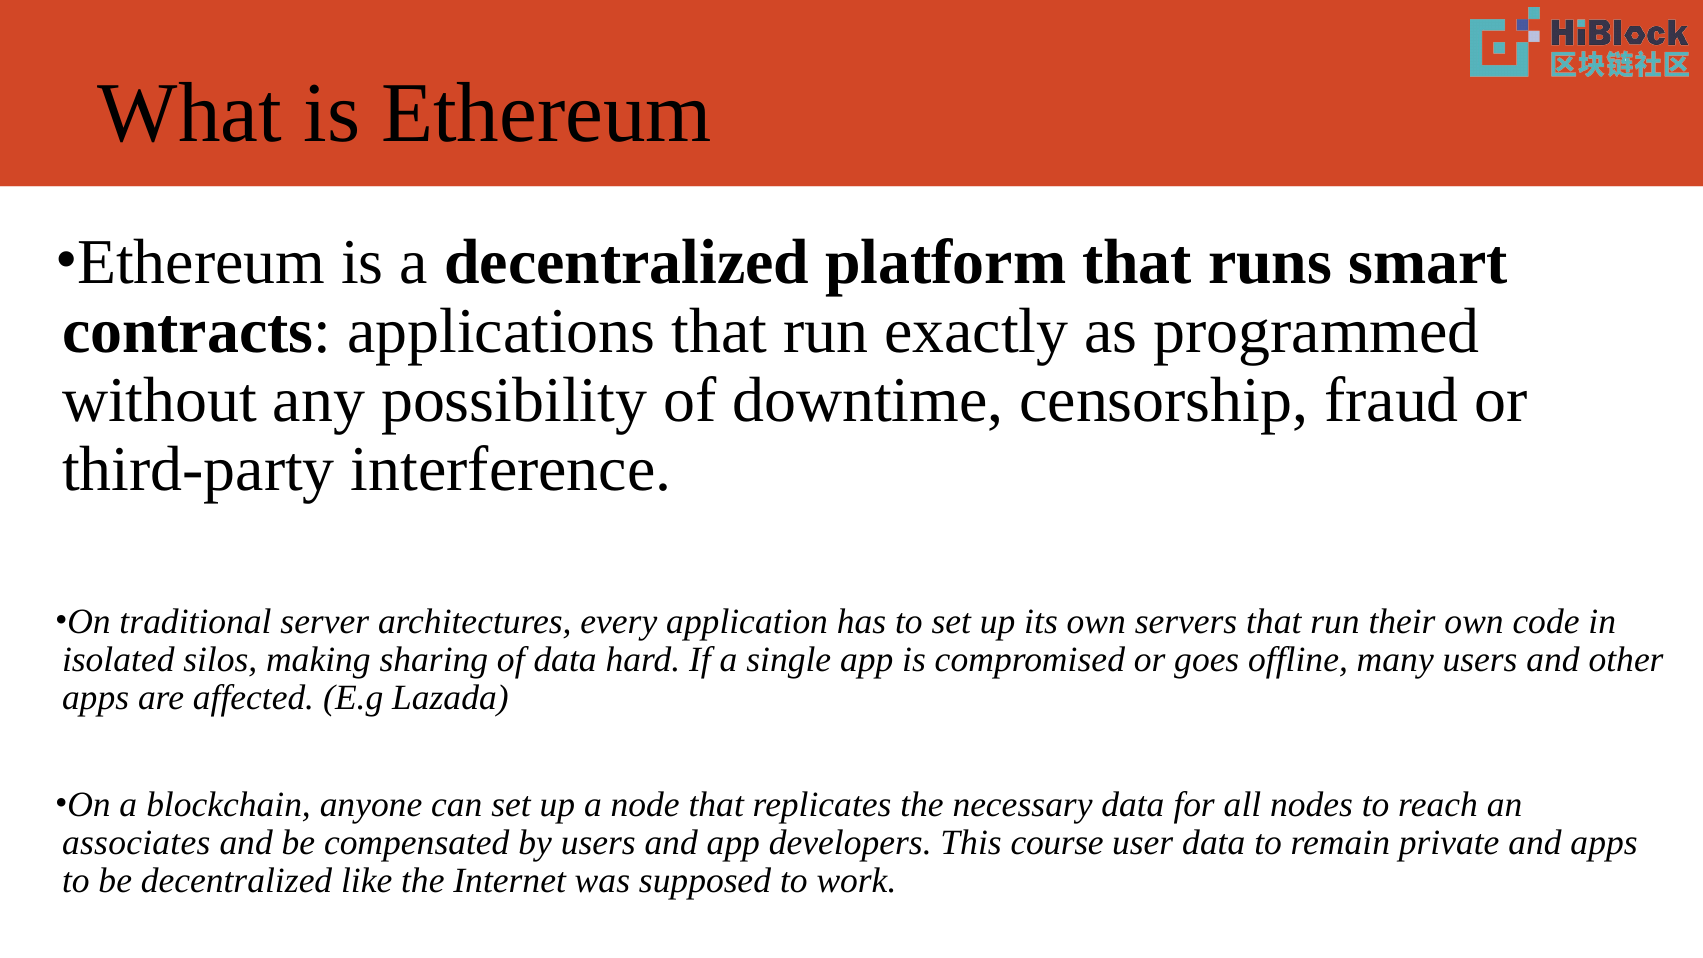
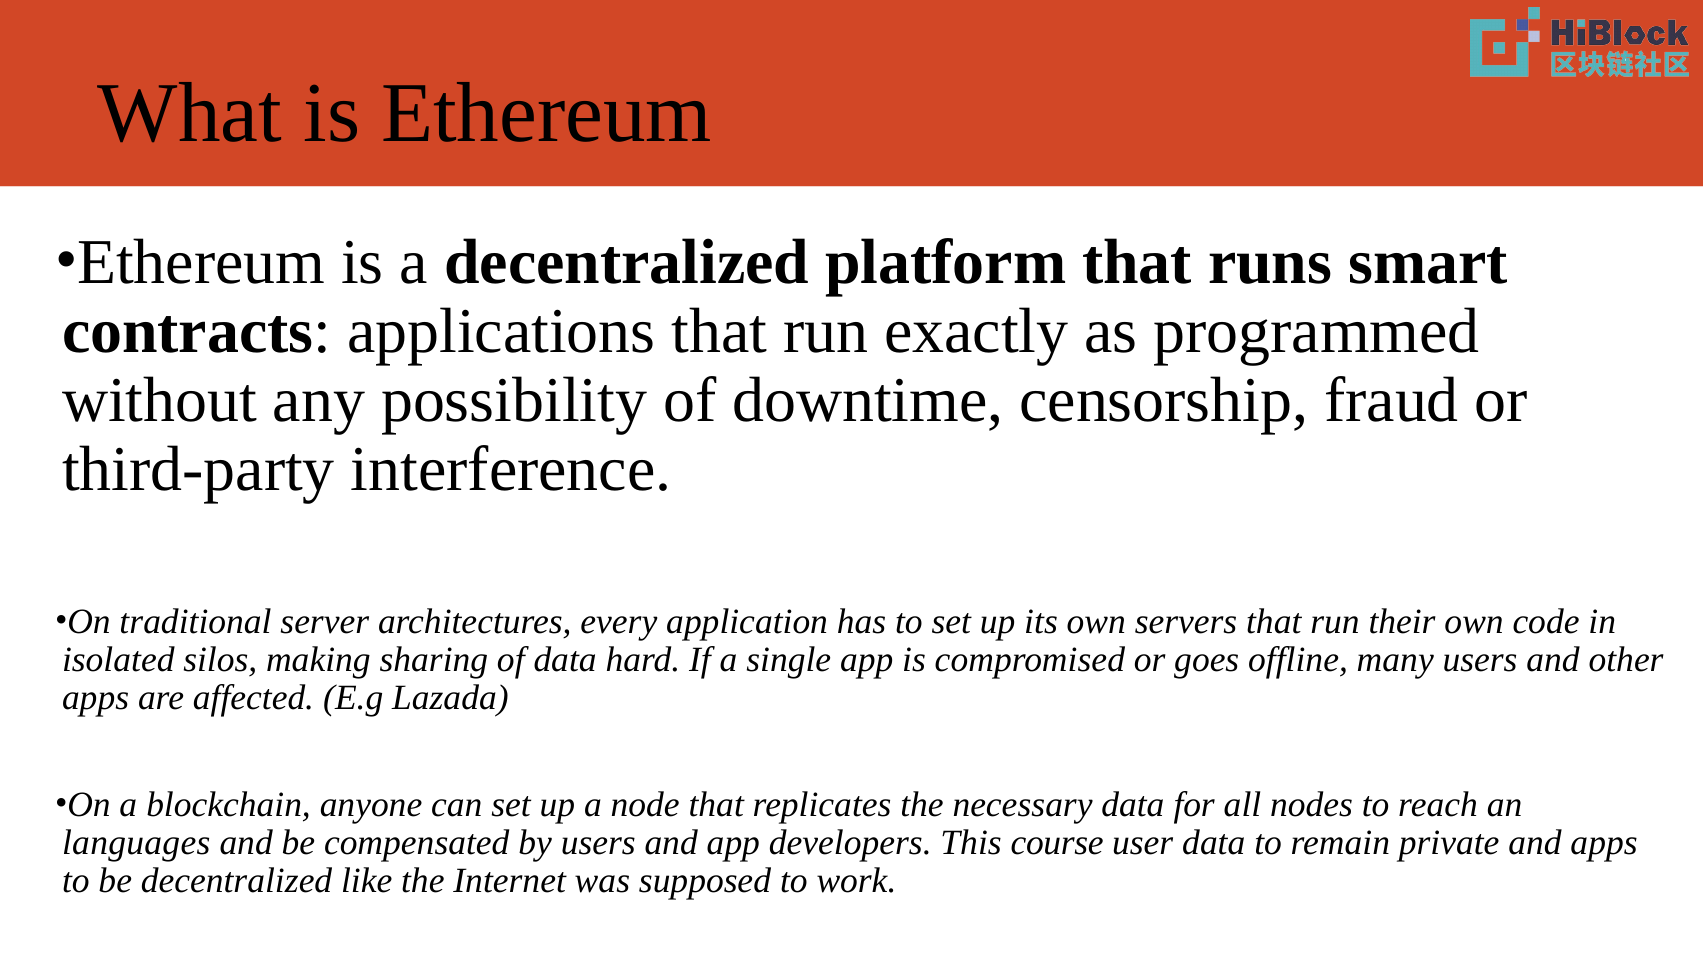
associates: associates -> languages
